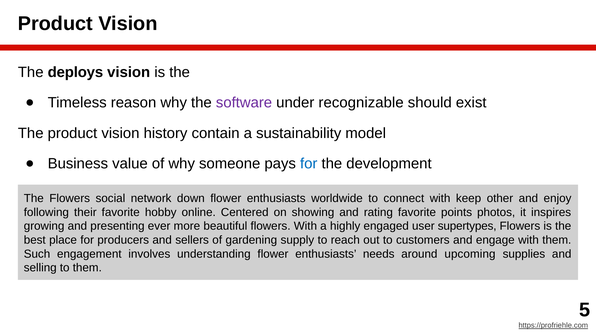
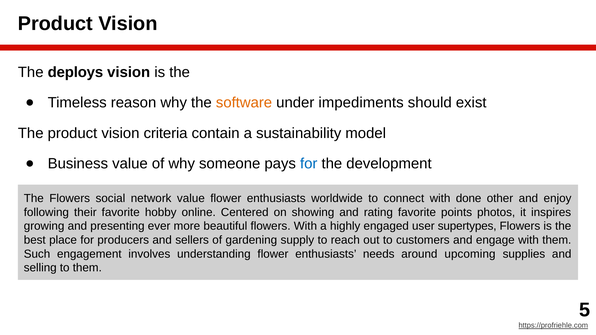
software colour: purple -> orange
recognizable: recognizable -> impediments
history: history -> criteria
network down: down -> value
keep: keep -> done
